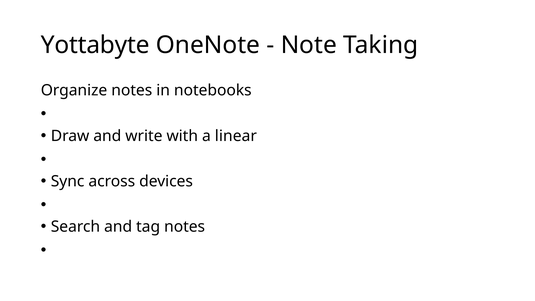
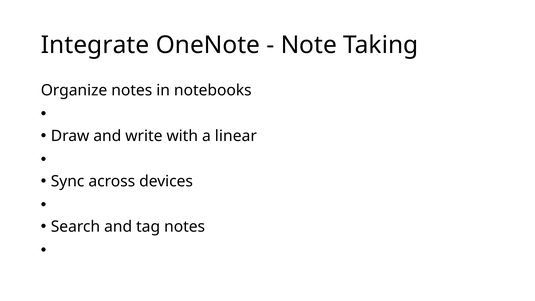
Yottabyte: Yottabyte -> Integrate
